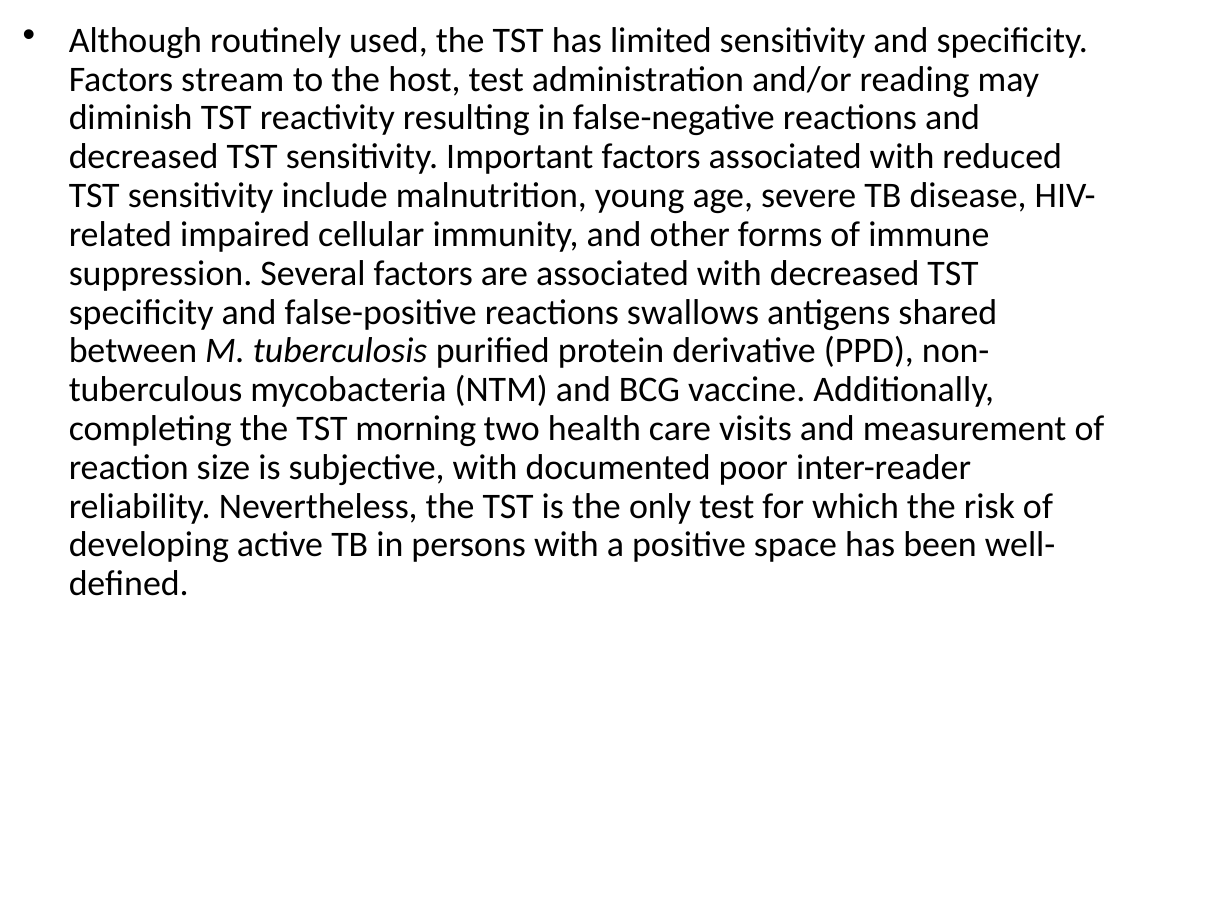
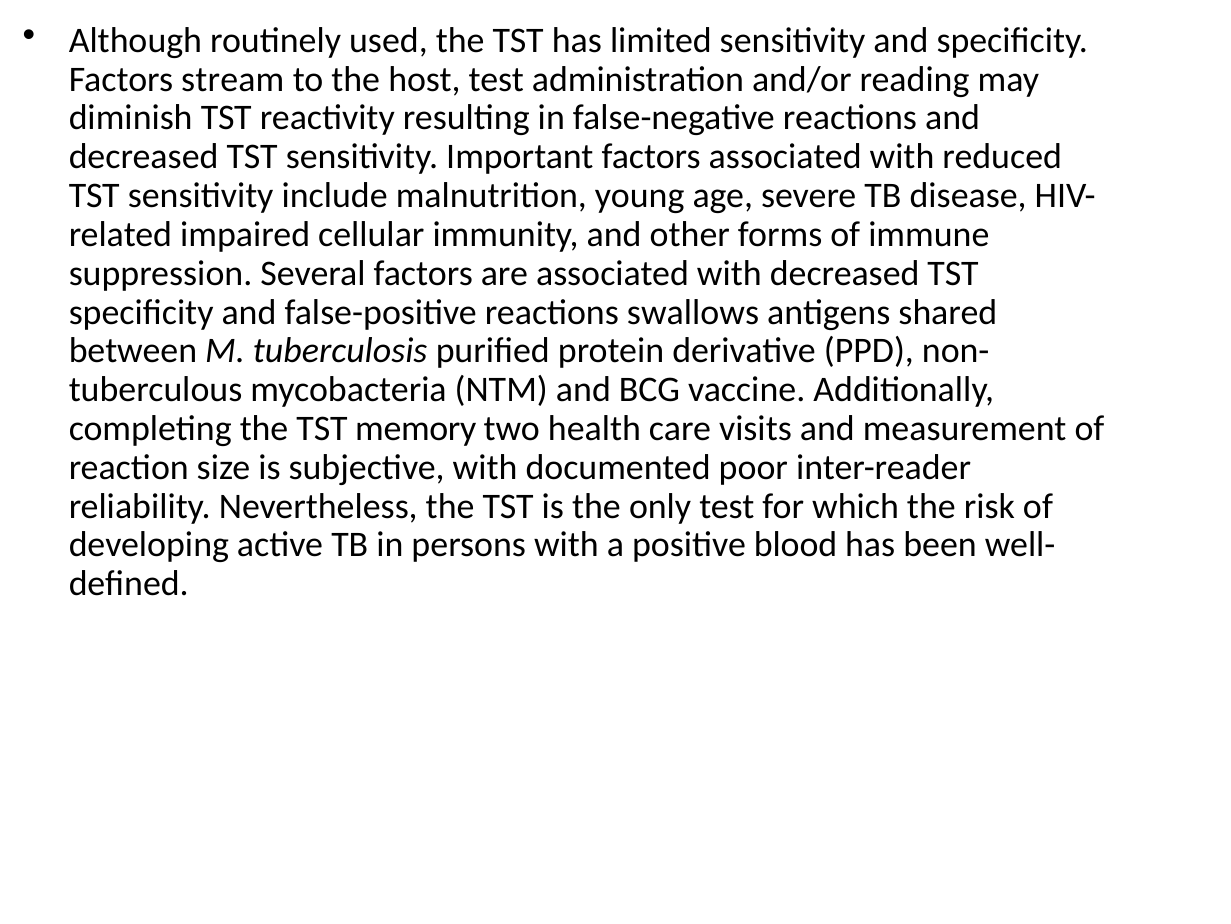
morning: morning -> memory
space: space -> blood
